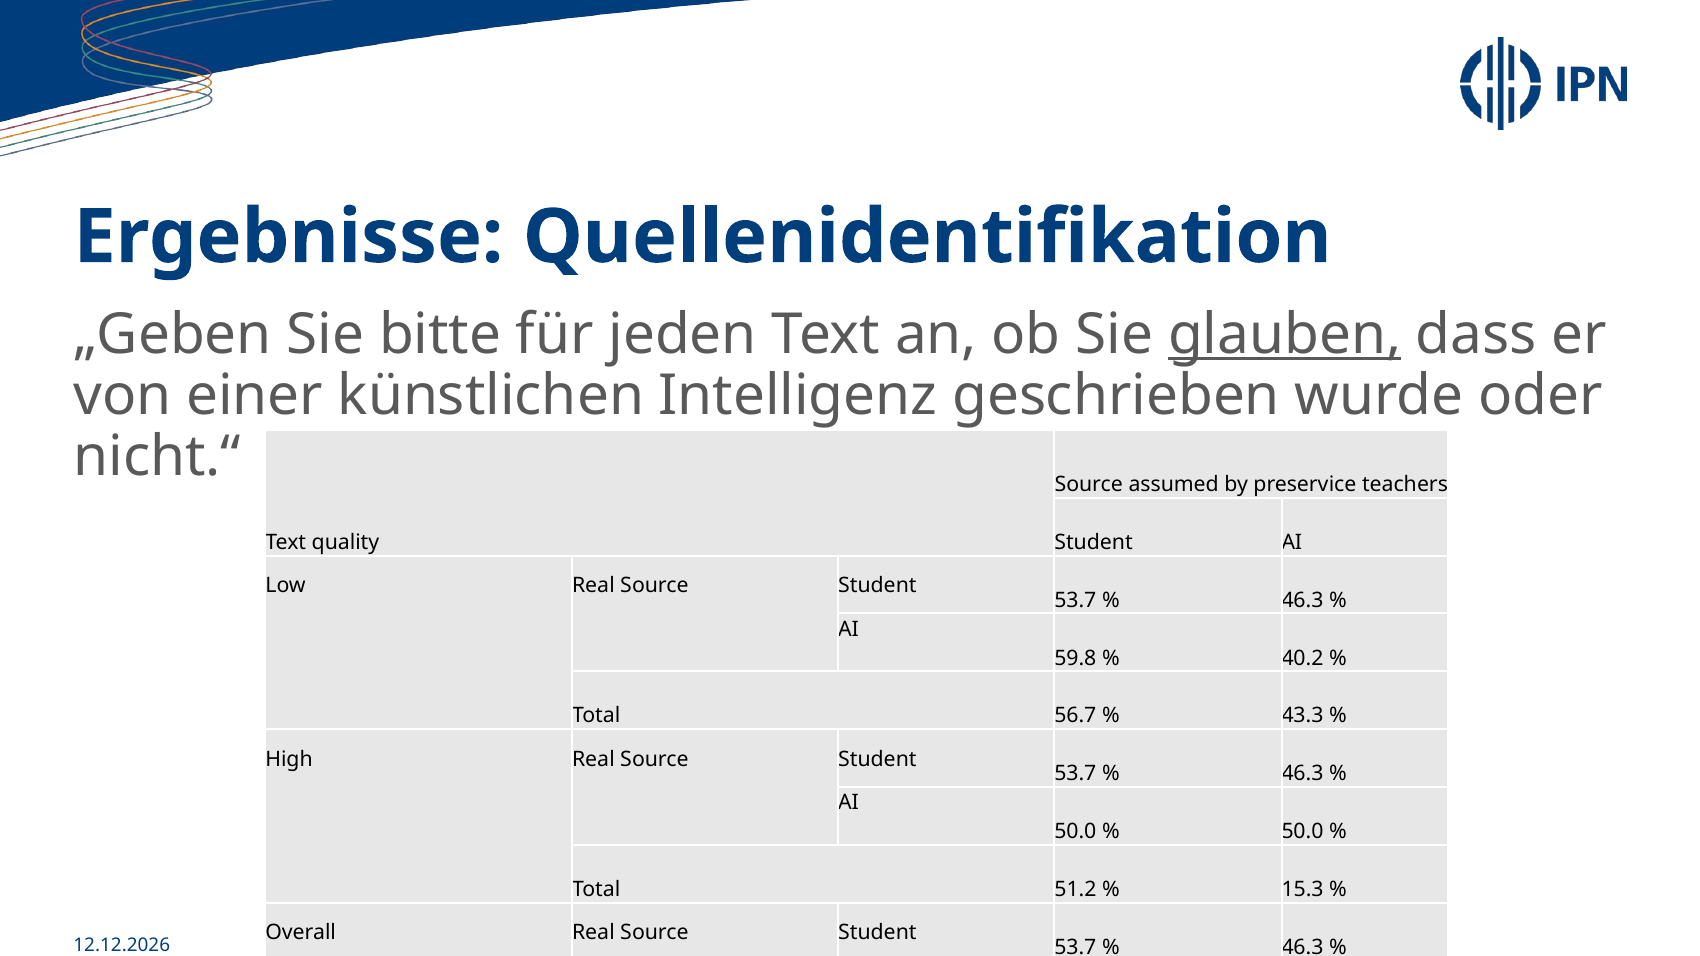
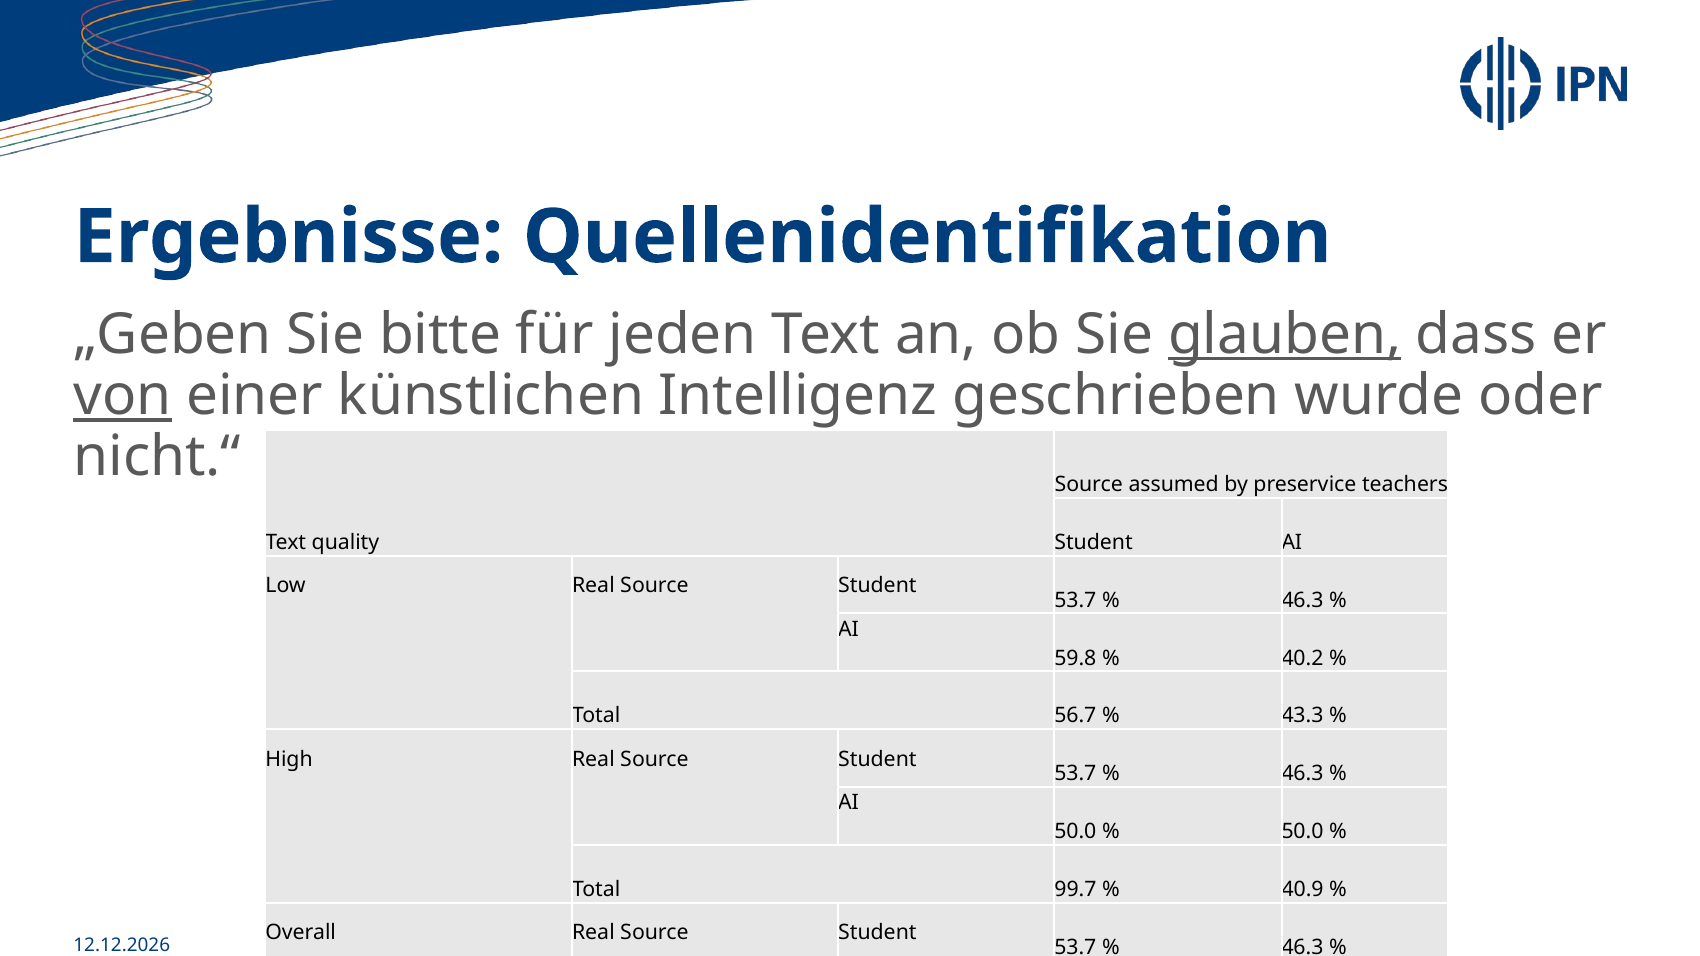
von underline: none -> present
51.2: 51.2 -> 99.7
15.3: 15.3 -> 40.9
